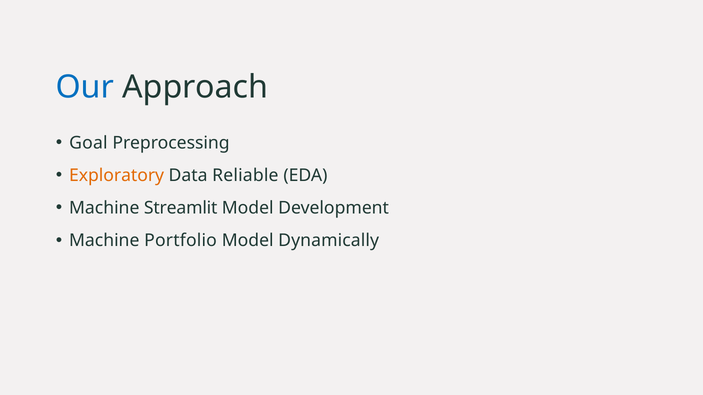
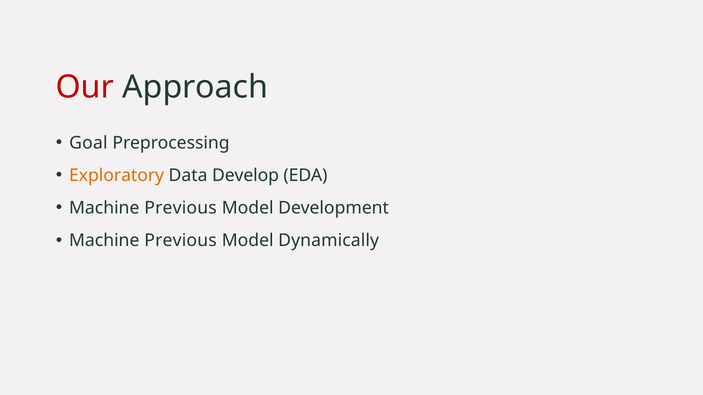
Our colour: blue -> red
Reliable: Reliable -> Develop
Streamlit at (181, 208): Streamlit -> Previous
Portfolio at (181, 241): Portfolio -> Previous
